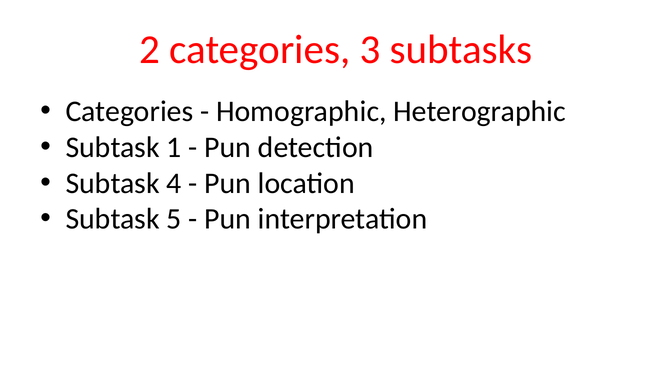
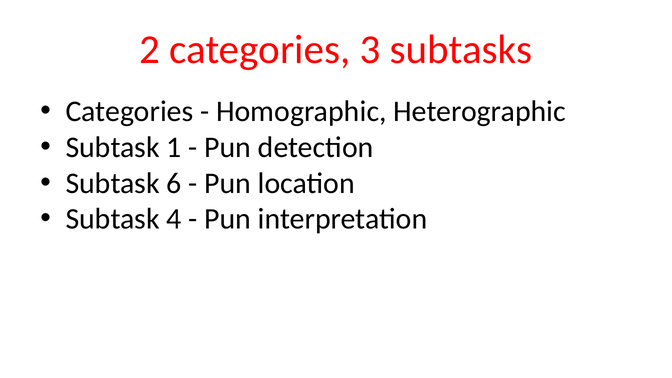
4: 4 -> 6
5: 5 -> 4
